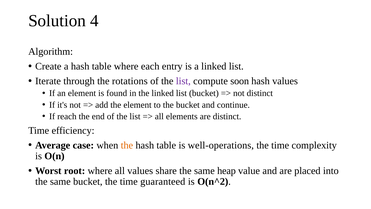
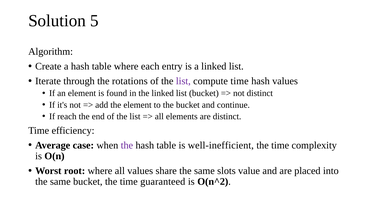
4: 4 -> 5
compute soon: soon -> time
the at (127, 145) colour: orange -> purple
well-operations: well-operations -> well-inefficient
heap: heap -> slots
